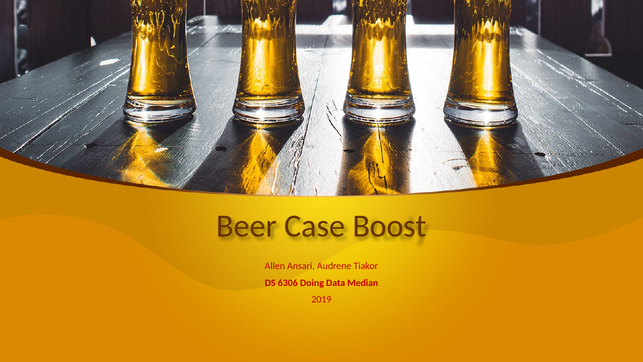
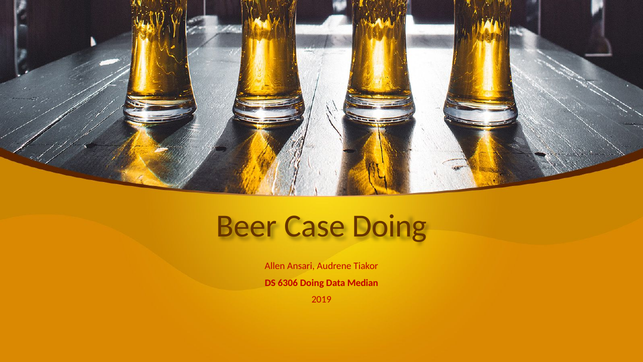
Case Boost: Boost -> Doing
